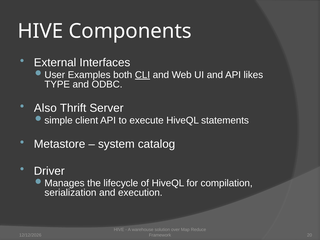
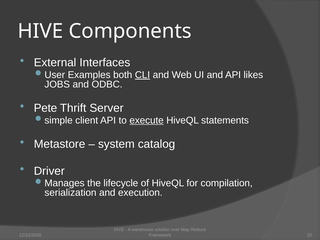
TYPE: TYPE -> JOBS
Also: Also -> Pete
execute underline: none -> present
